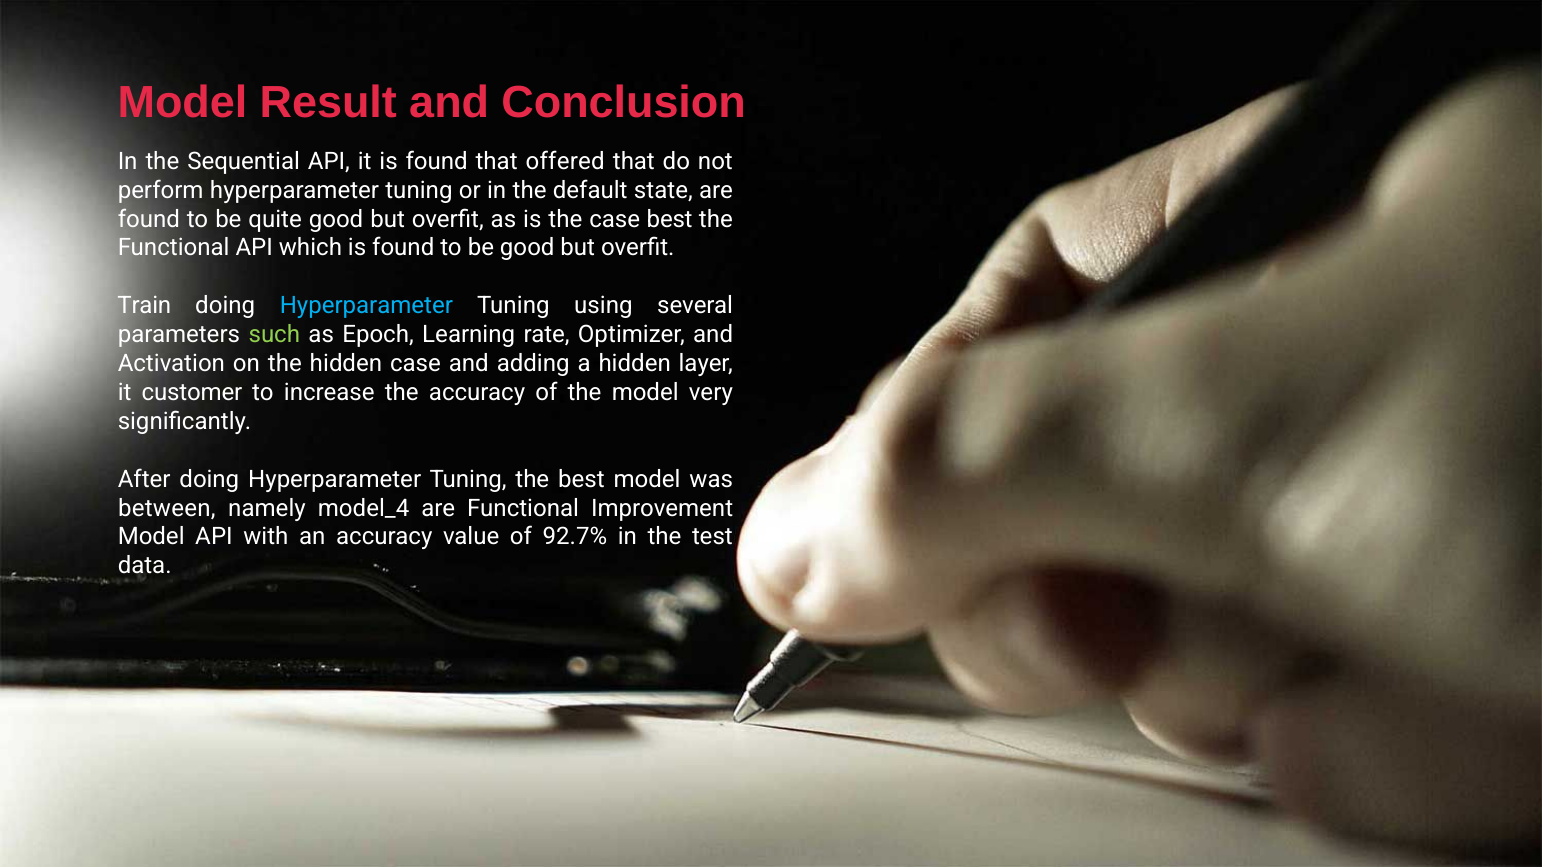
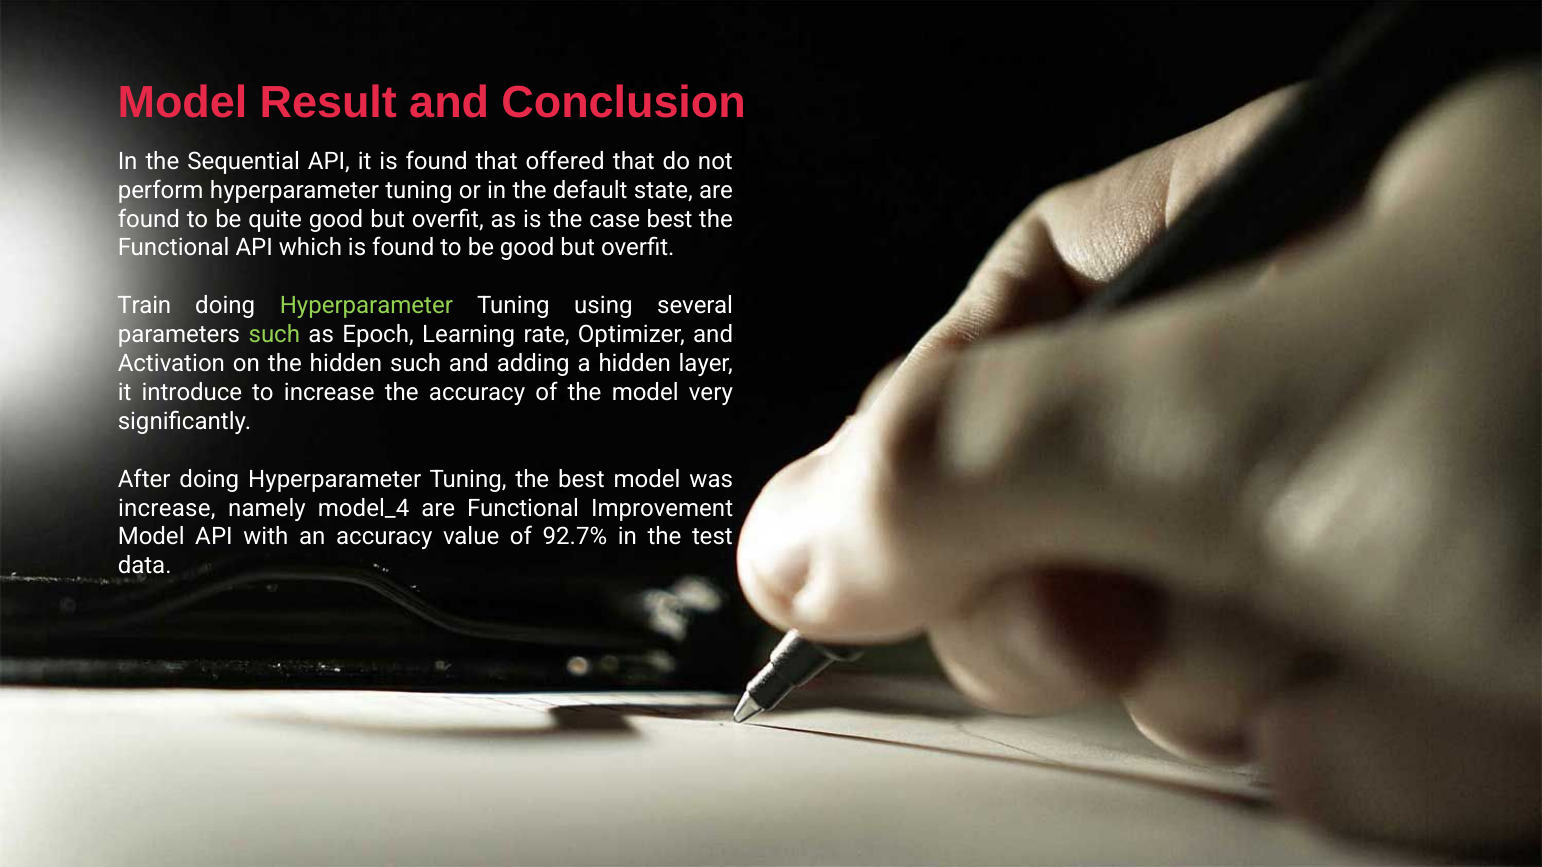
Hyperparameter at (366, 306) colour: light blue -> light green
hidden case: case -> such
customer: customer -> introduce
between at (167, 508): between -> increase
